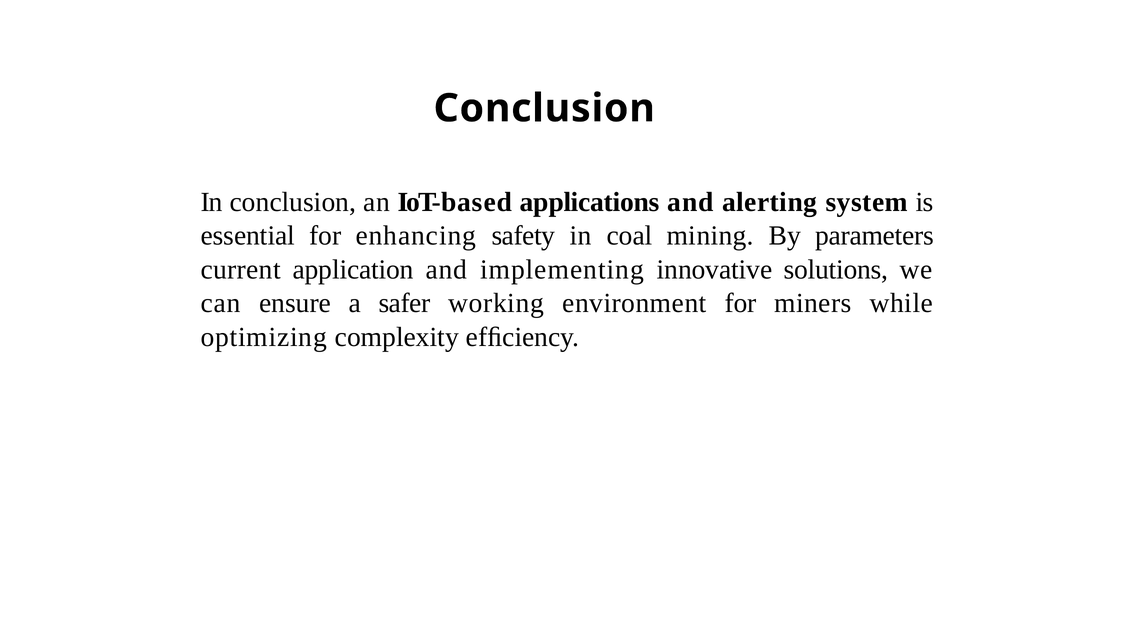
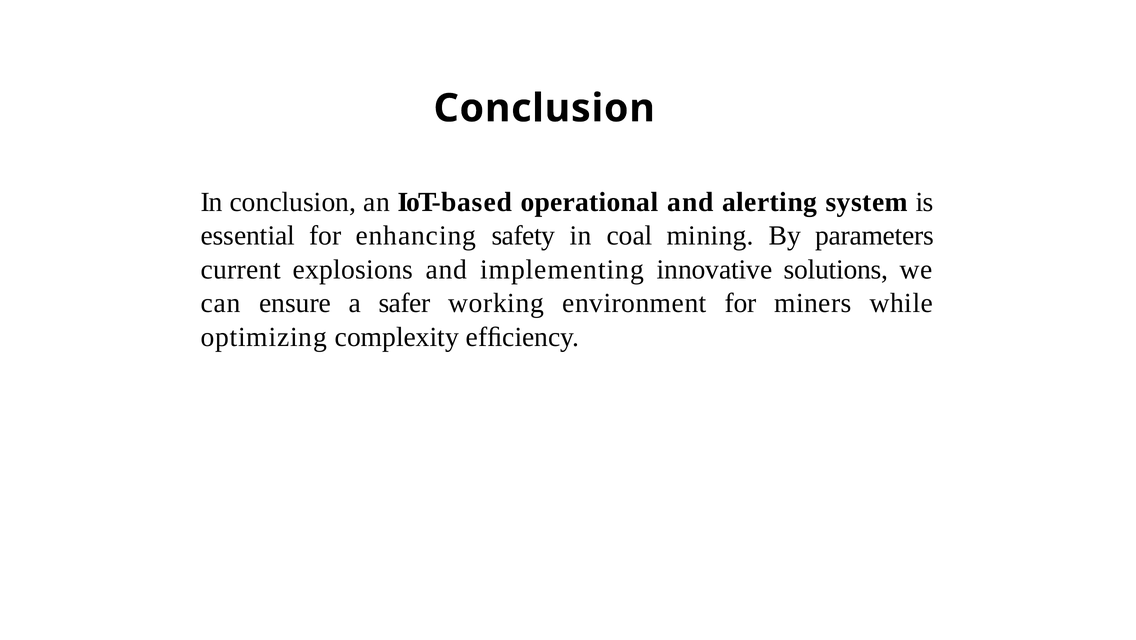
applications: applications -> operational
application: application -> explosions
